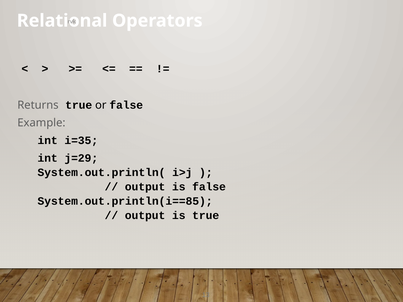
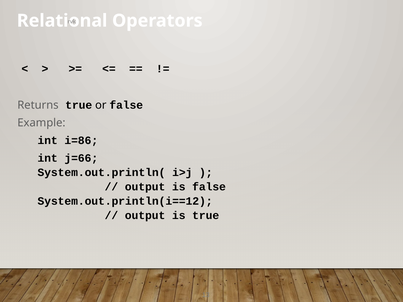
i=35: i=35 -> i=86
j=29: j=29 -> j=66
System.out.println(i==85: System.out.println(i==85 -> System.out.println(i==12
